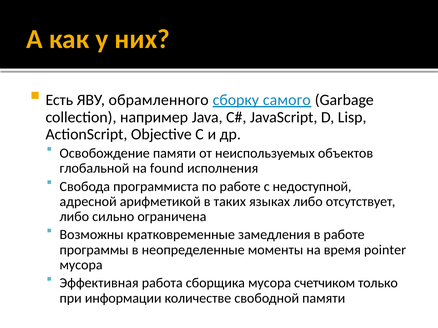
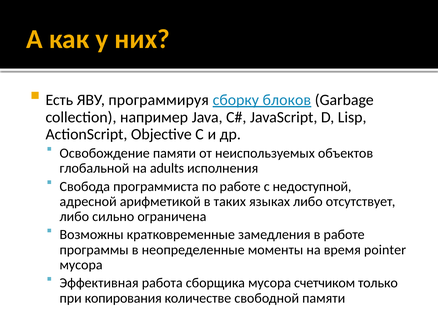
обрамленного: обрамленного -> программируя
самого: самого -> блоков
found: found -> adults
информации: информации -> копирования
